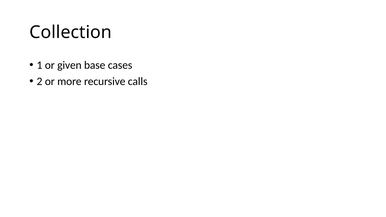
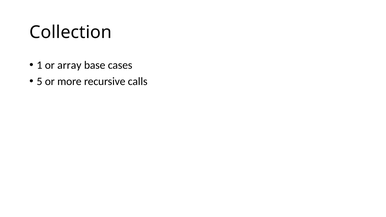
given: given -> array
2: 2 -> 5
